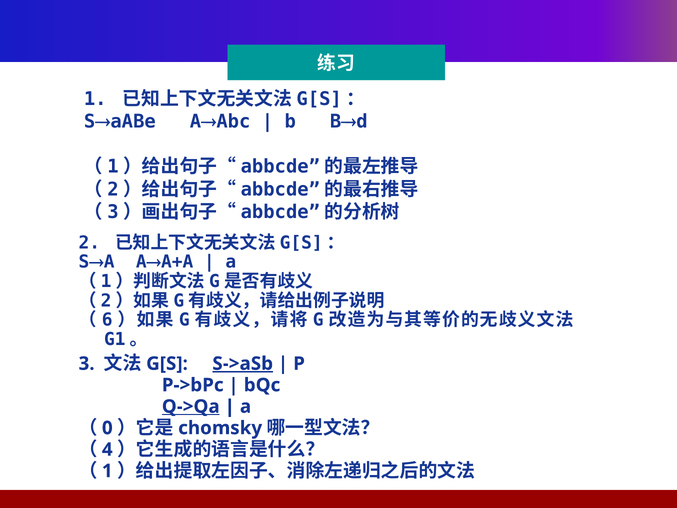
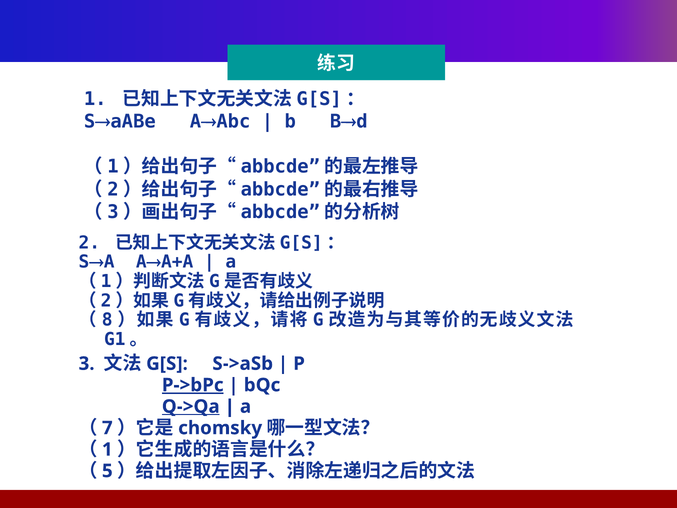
6: 6 -> 8
S->aSb underline: present -> none
P->bPc underline: none -> present
0: 0 -> 7
4 at (107, 449): 4 -> 1
1 at (107, 471): 1 -> 5
